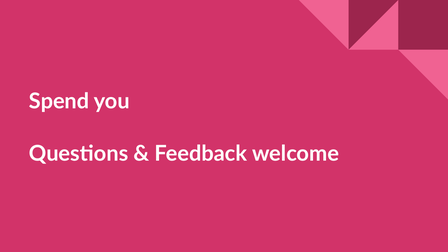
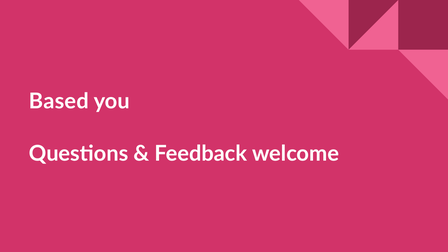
Spend: Spend -> Based
